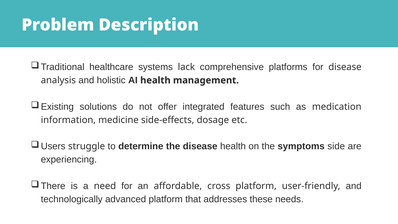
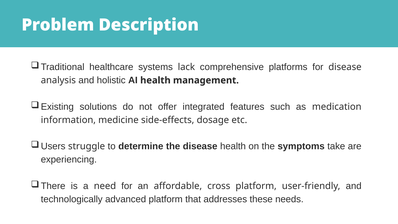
side: side -> take
